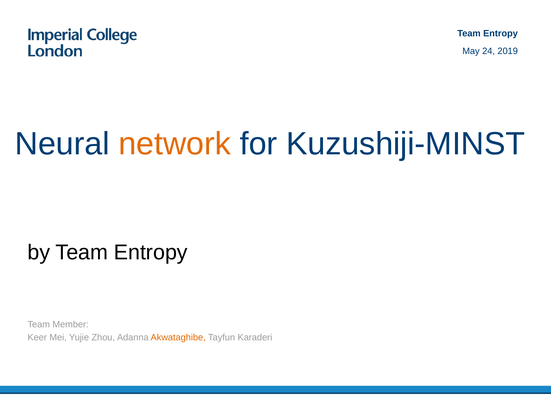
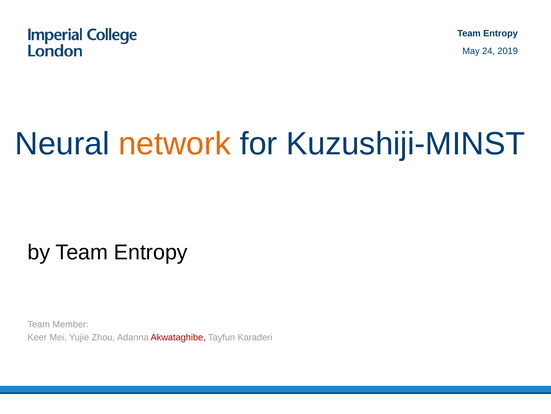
Akwataghibe colour: orange -> red
